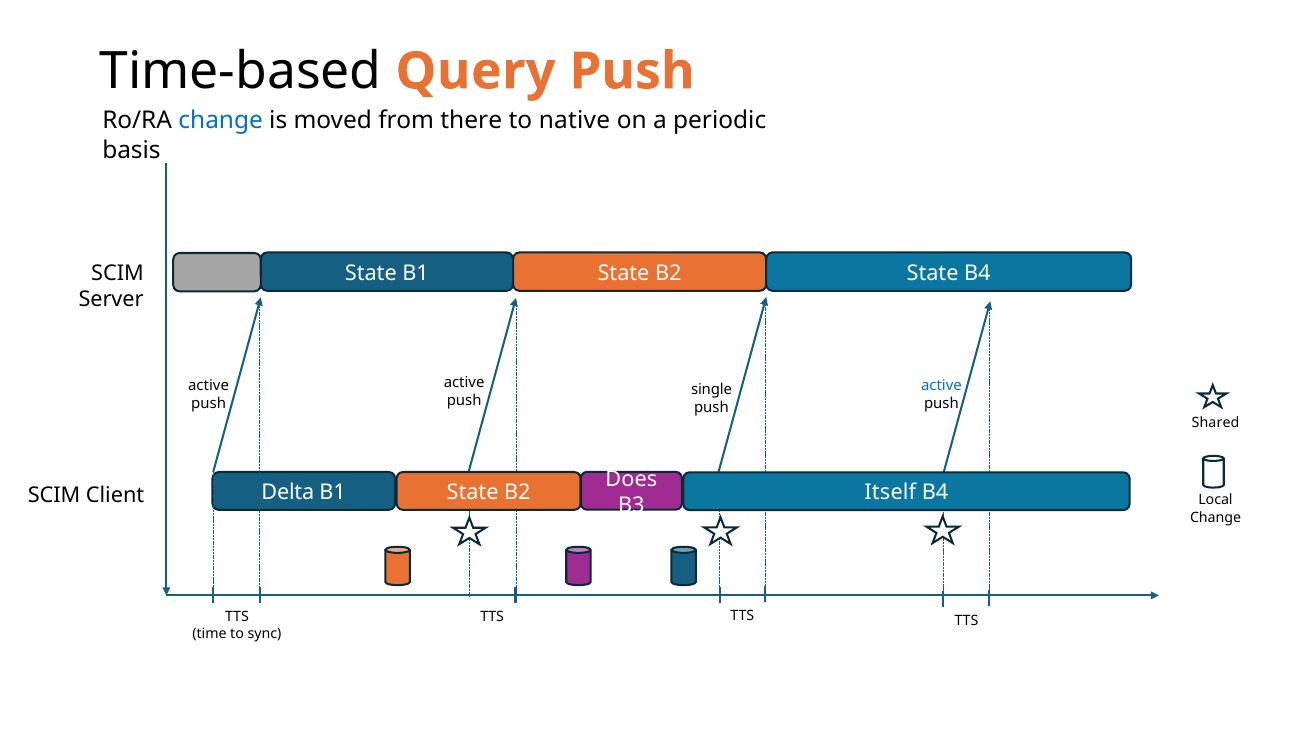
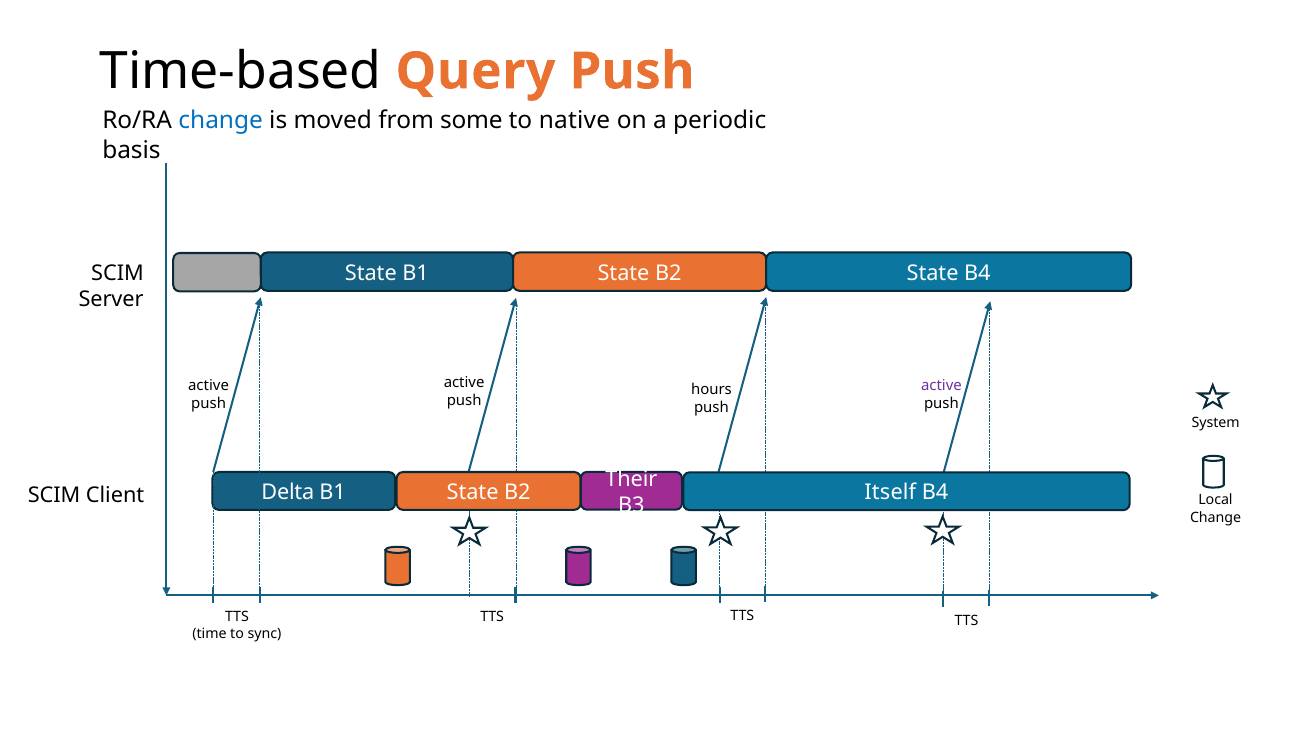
there: there -> some
active at (941, 386) colour: blue -> purple
single: single -> hours
Shared: Shared -> System
Does: Does -> Their
